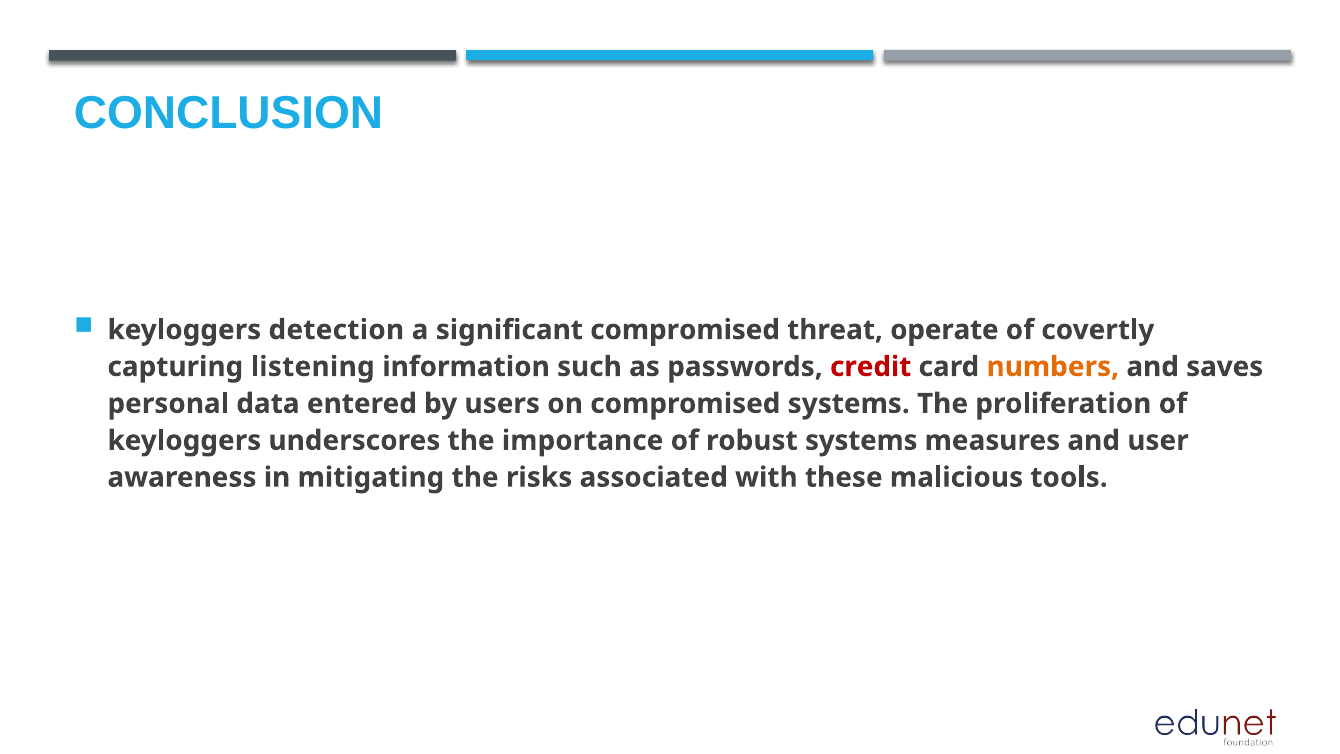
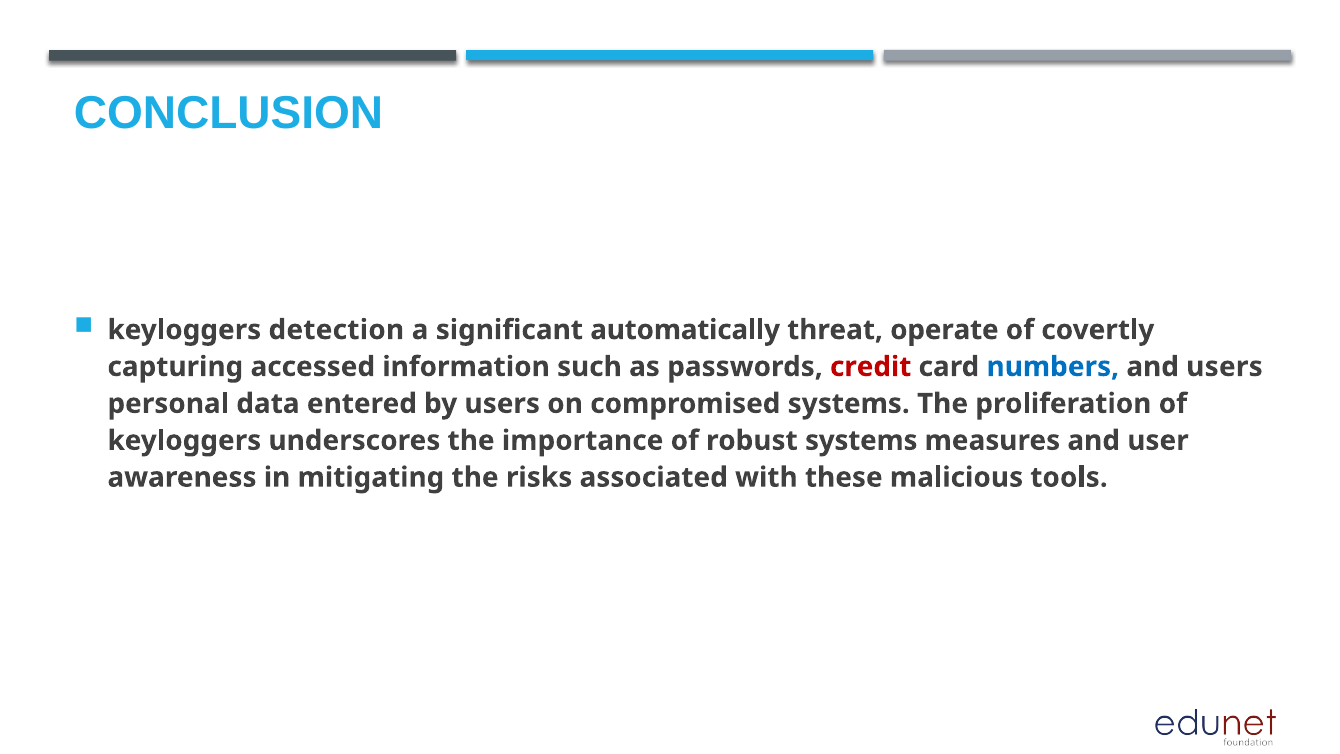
significant compromised: compromised -> automatically
listening: listening -> accessed
numbers colour: orange -> blue
and saves: saves -> users
